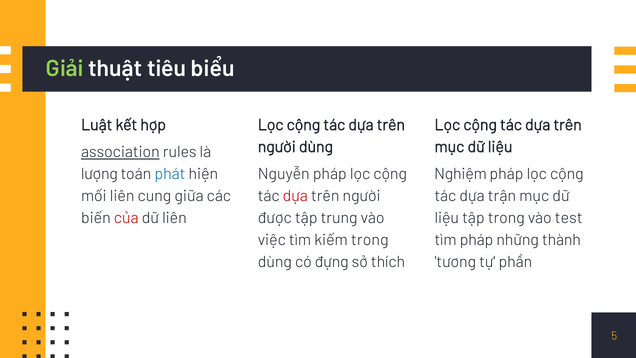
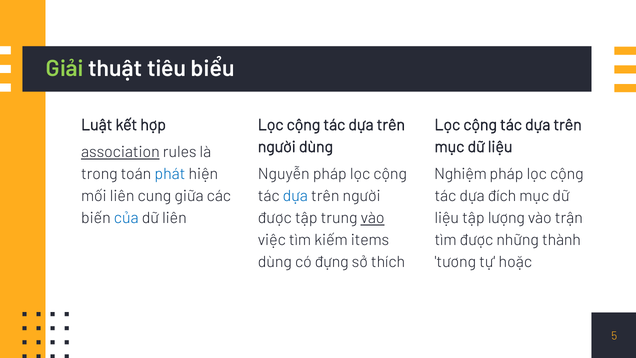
lượng: lượng -> trong
dựa at (295, 196) colour: red -> blue
trận: trận -> đích
của colour: red -> blue
vào at (373, 218) underline: none -> present
tập trong: trong -> lượng
test: test -> trận
kiếm trong: trong -> items
tìm pháp: pháp -> được
phần: phần -> hoặc
